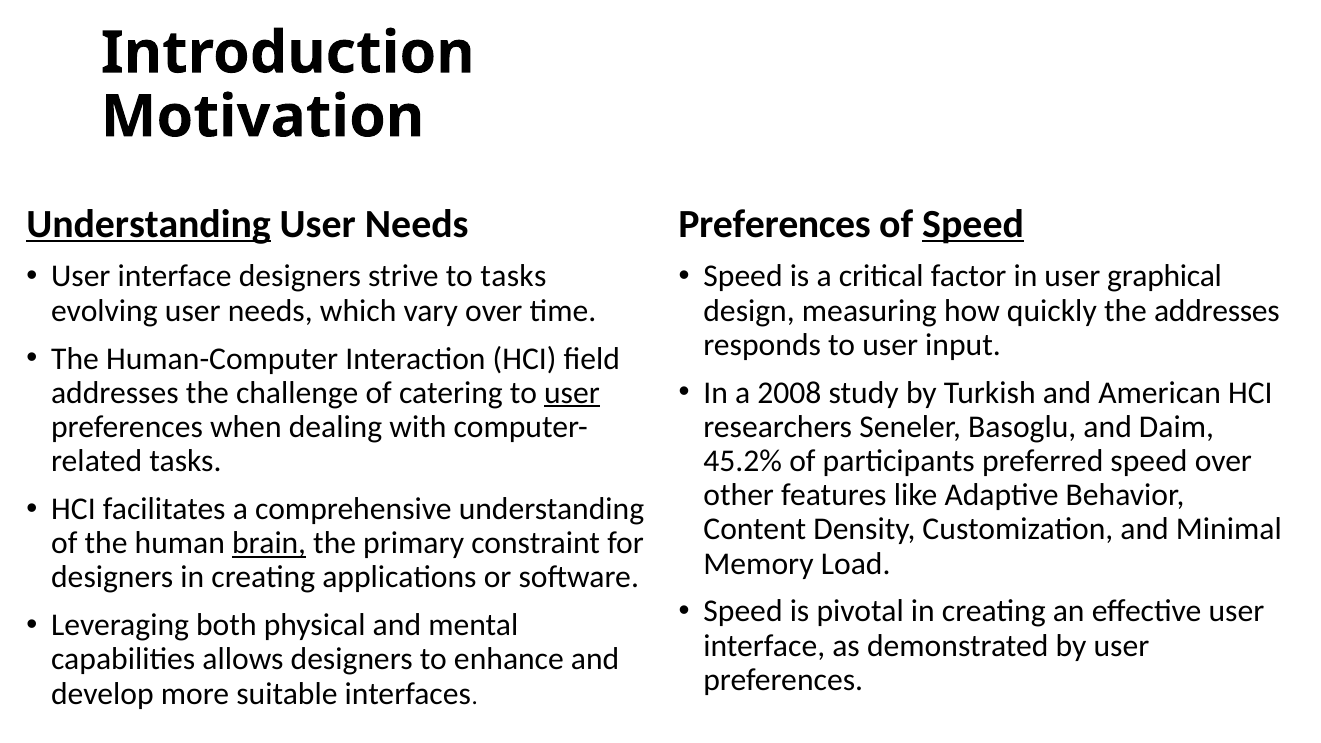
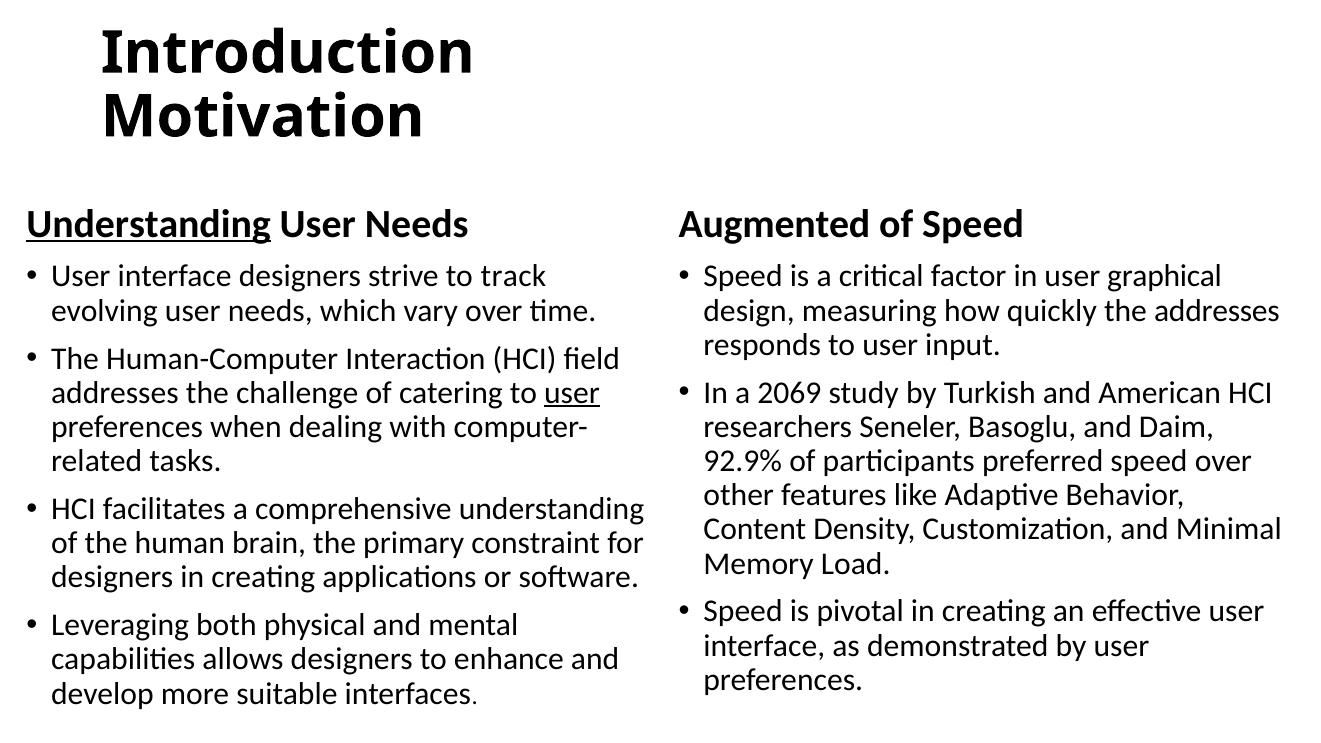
Preferences at (775, 224): Preferences -> Augmented
Speed at (973, 224) underline: present -> none
to tasks: tasks -> track
2008: 2008 -> 2069
45.2%: 45.2% -> 92.9%
brain underline: present -> none
